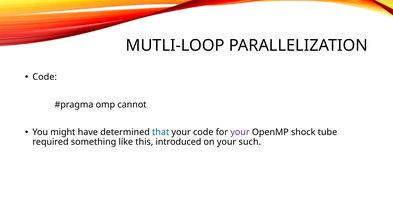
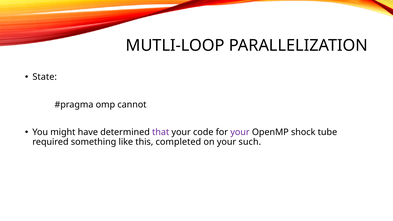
Code at (45, 77): Code -> State
that colour: blue -> purple
introduced: introduced -> completed
